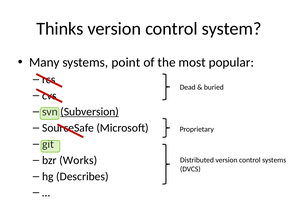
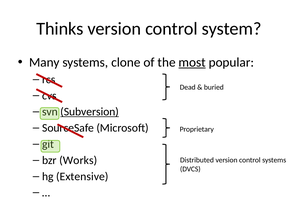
point: point -> clone
most underline: none -> present
Describes: Describes -> Extensive
